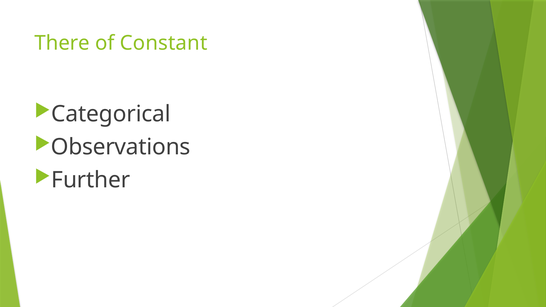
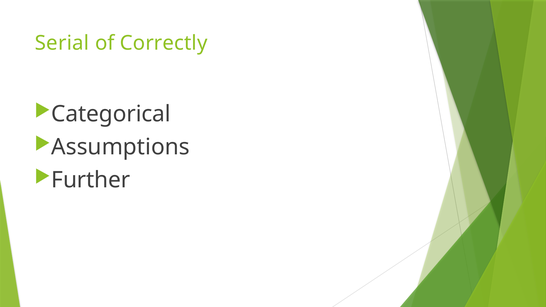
There: There -> Serial
Constant: Constant -> Correctly
Observations: Observations -> Assumptions
